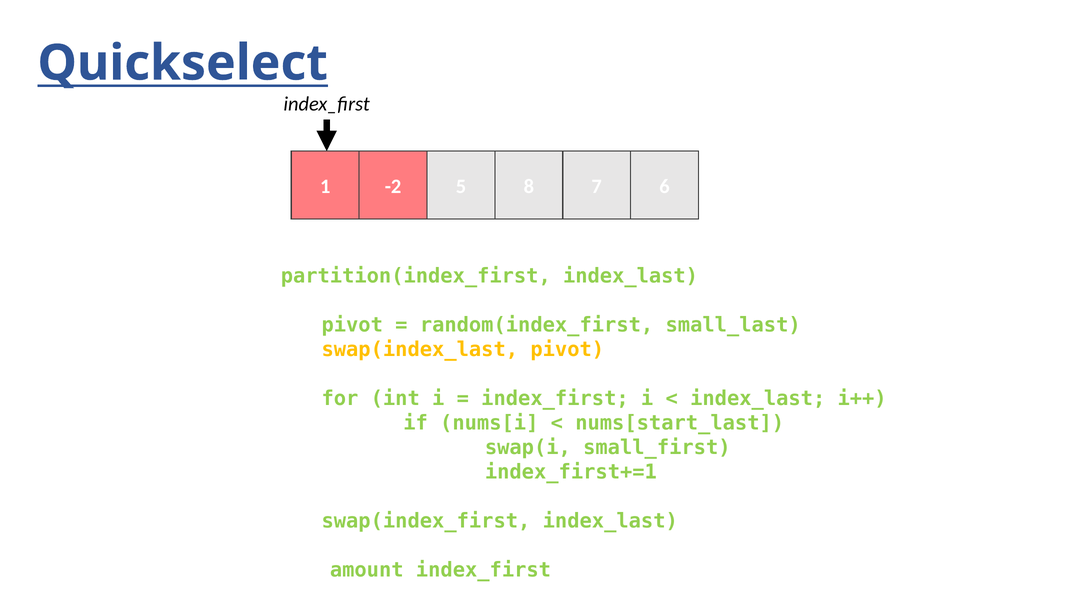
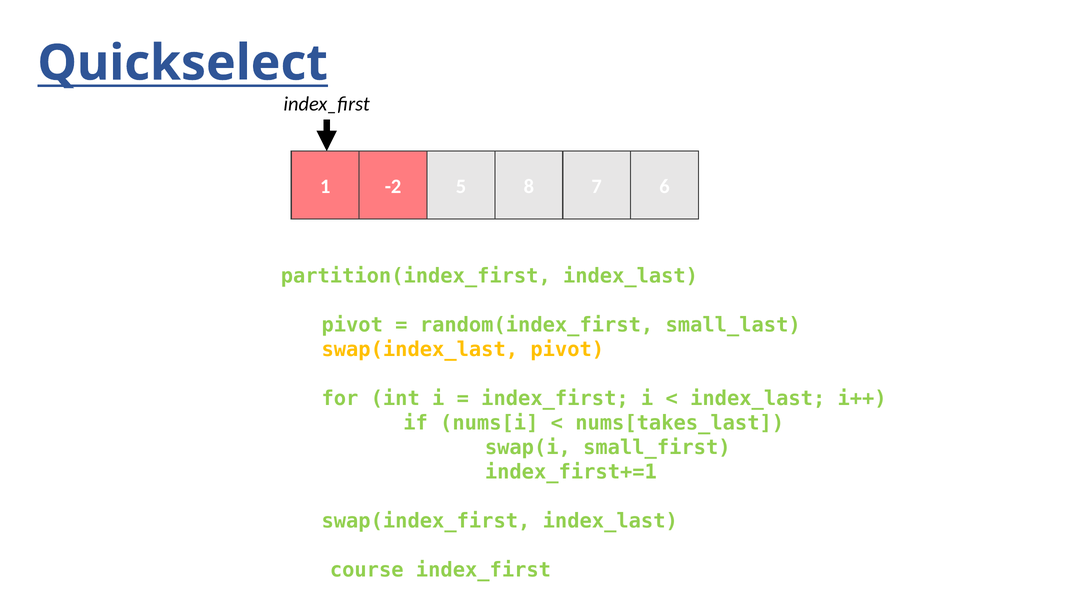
nums[start_last: nums[start_last -> nums[takes_last
amount: amount -> course
